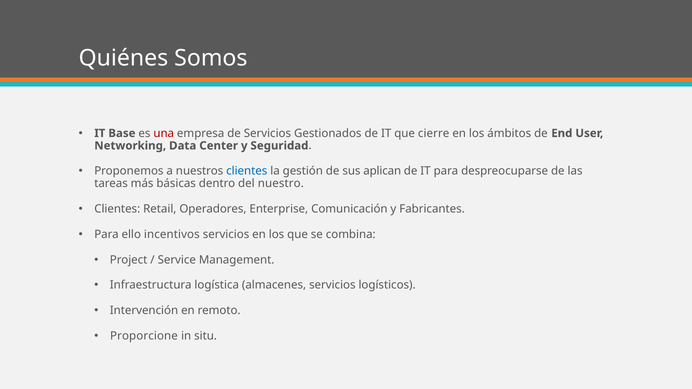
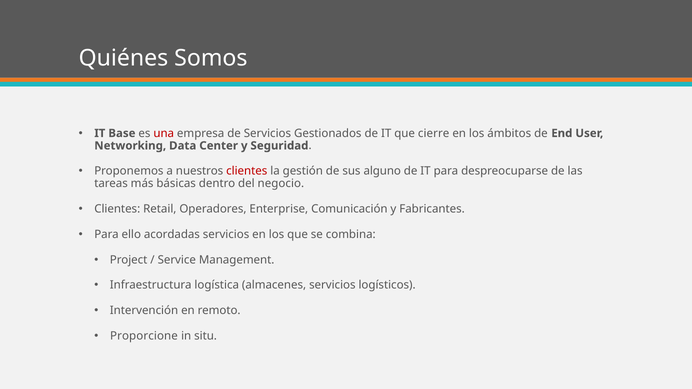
clientes at (247, 171) colour: blue -> red
aplican: aplican -> alguno
nuestro: nuestro -> negocio
incentivos: incentivos -> acordadas
